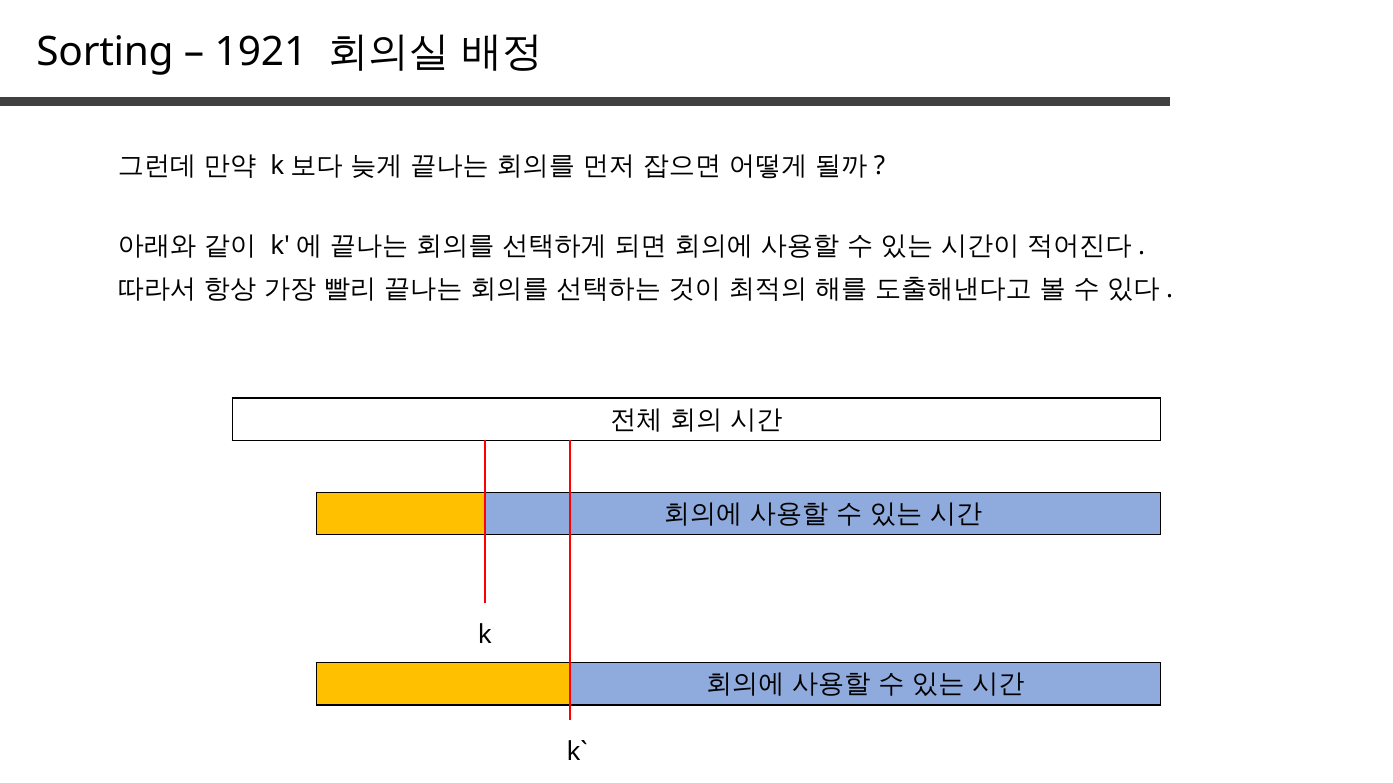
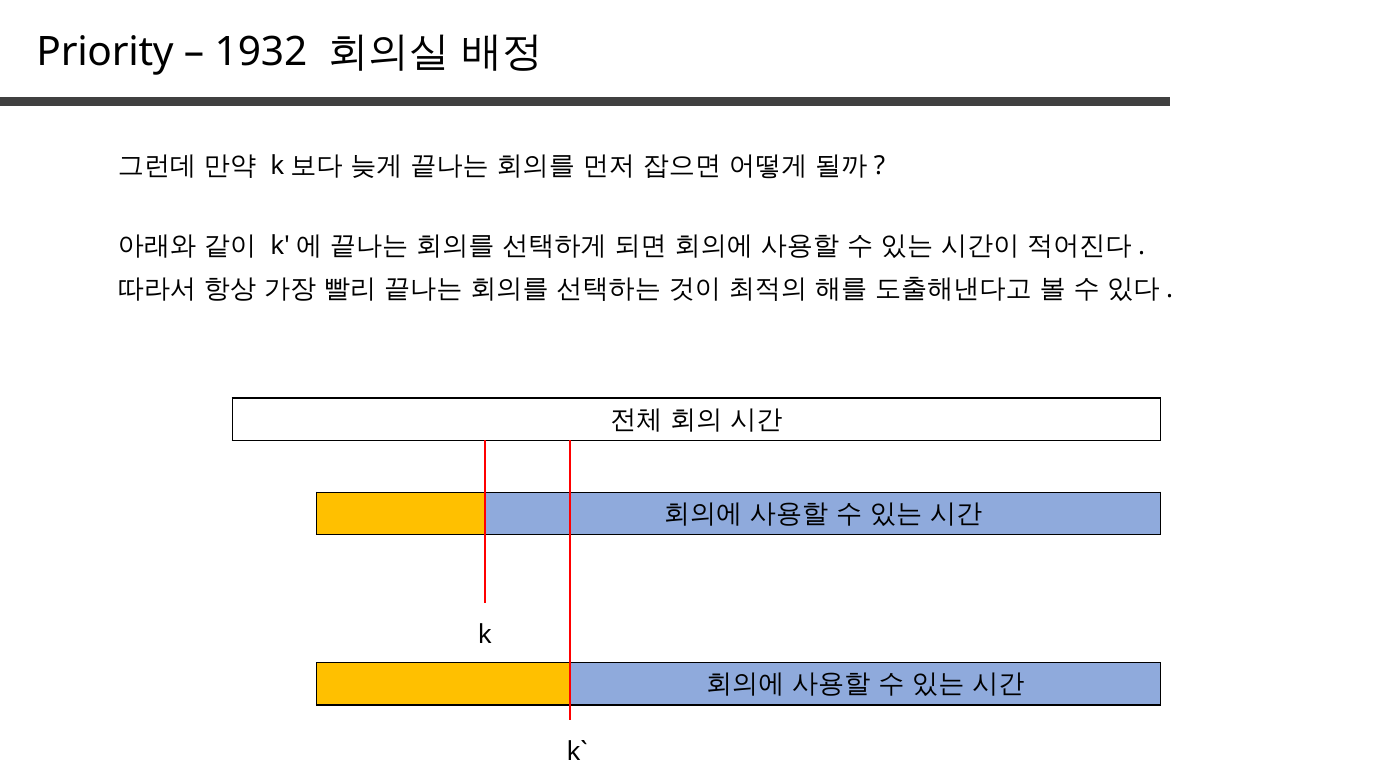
Sorting: Sorting -> Priority
1921: 1921 -> 1932
